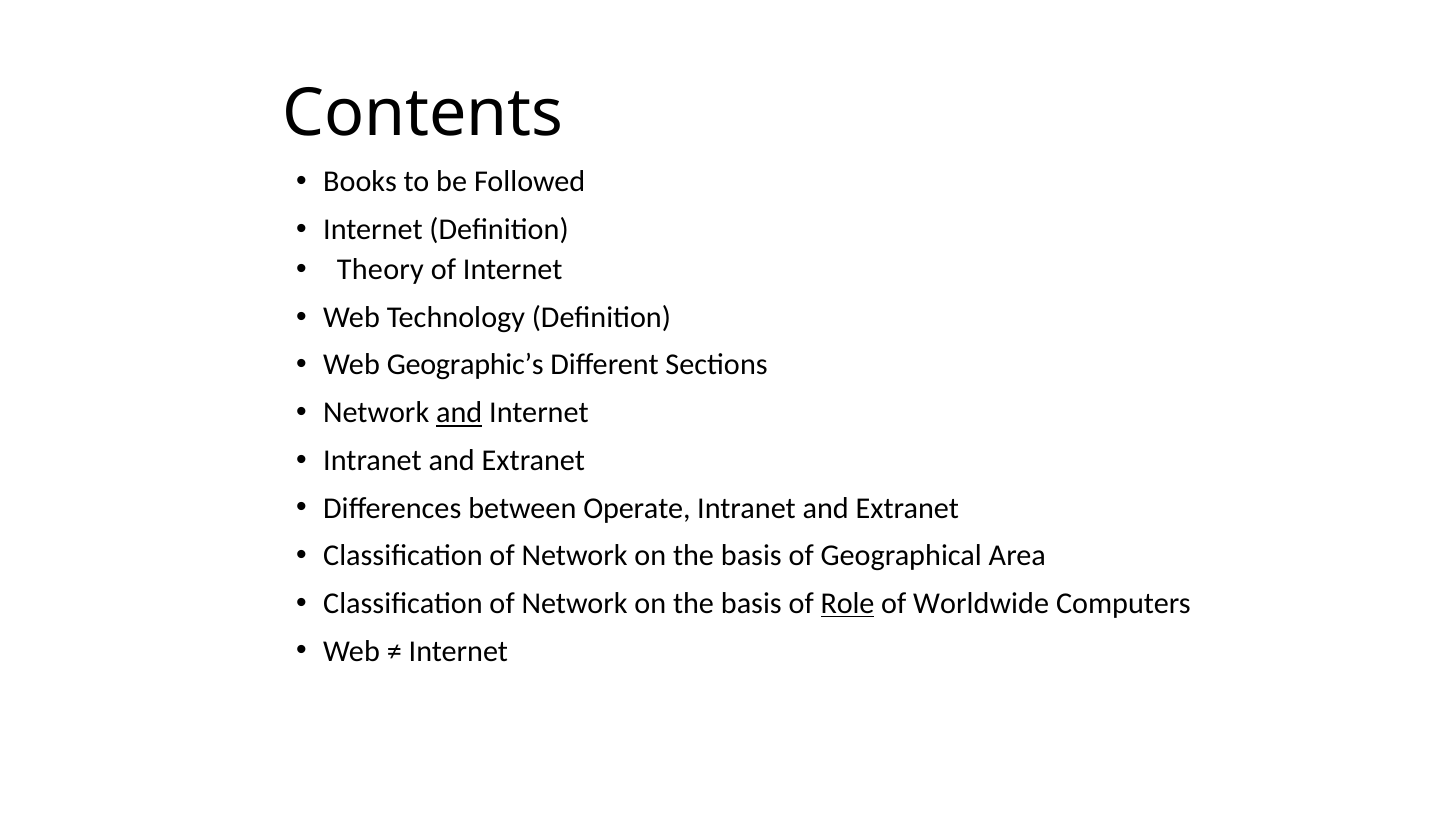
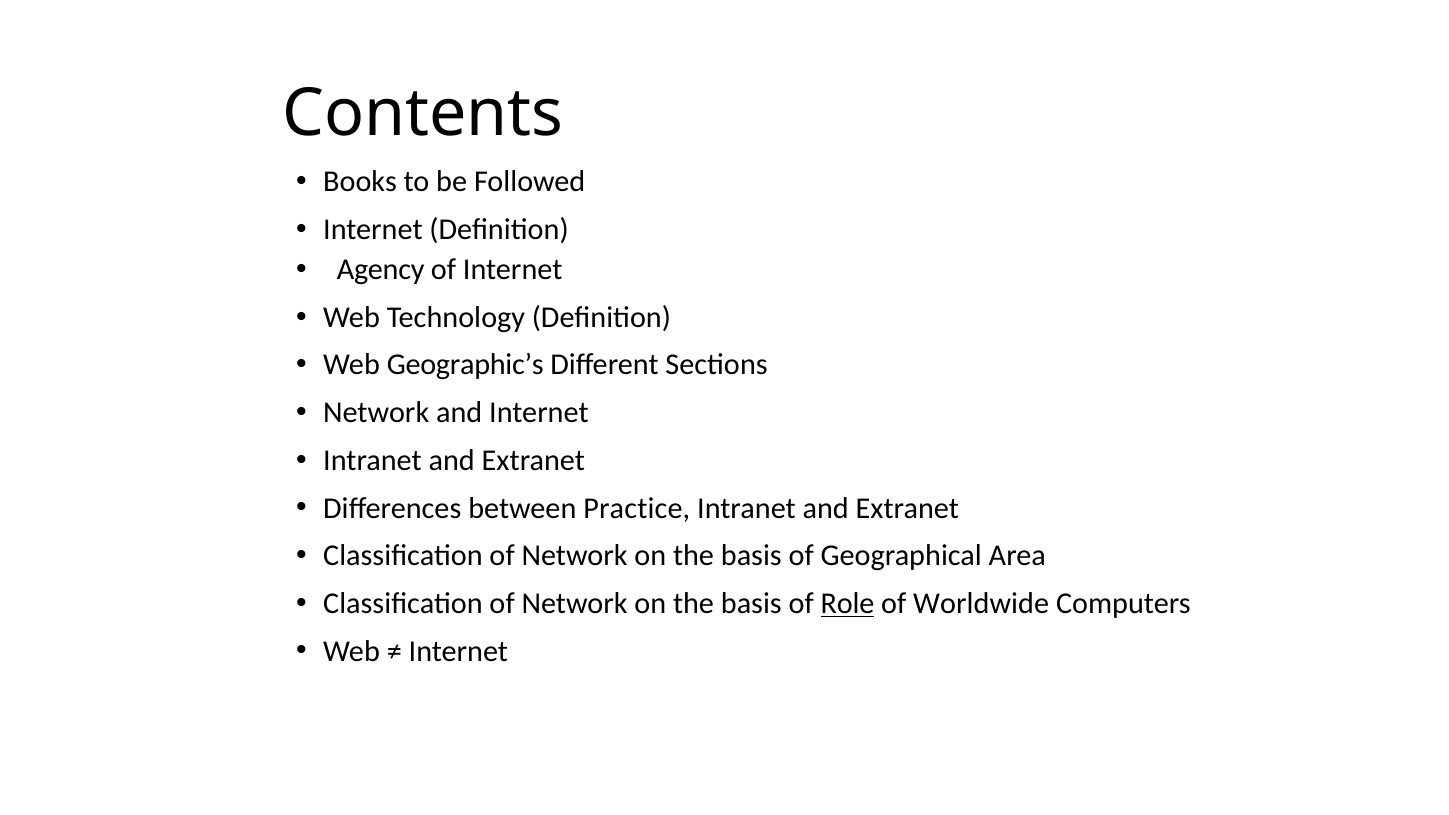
Theory: Theory -> Agency
and at (459, 413) underline: present -> none
Operate: Operate -> Practice
